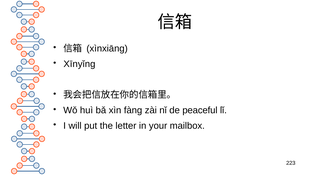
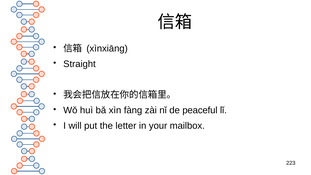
Xīnyǐng: Xīnyǐng -> Straight
